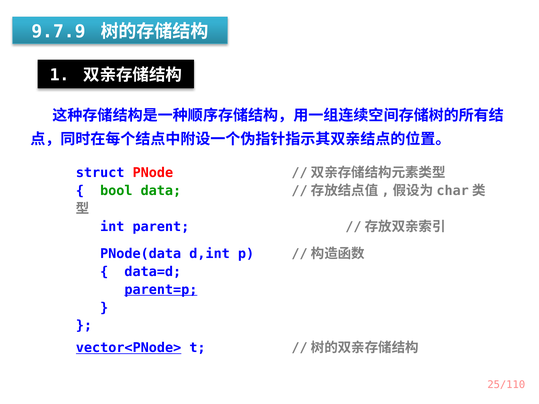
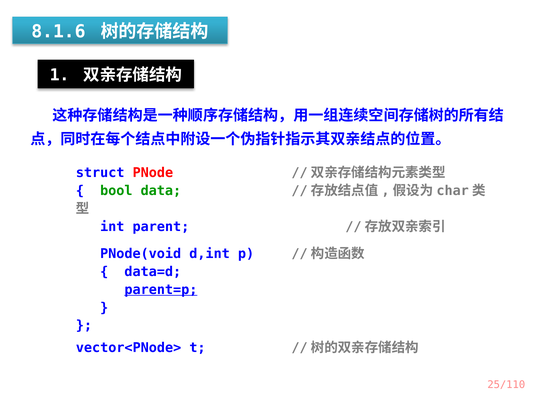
9.7.9: 9.7.9 -> 8.1.6
PNode(data: PNode(data -> PNode(void
vector<PNode> underline: present -> none
